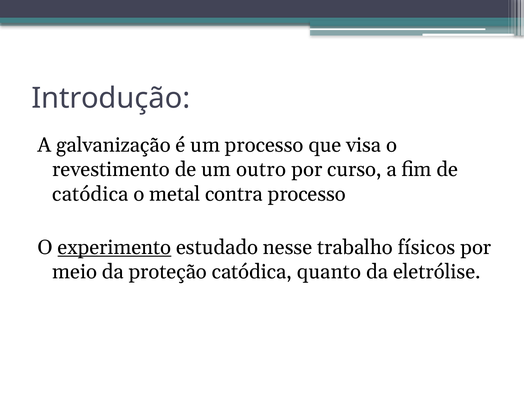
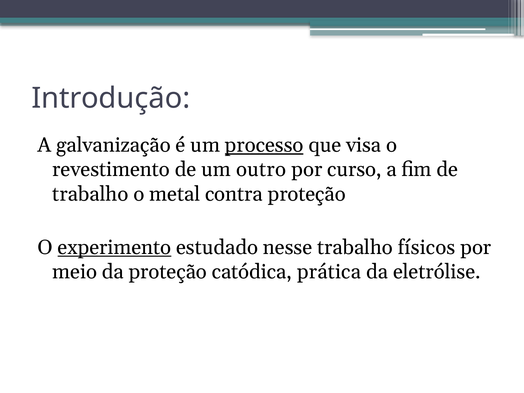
processo at (264, 145) underline: none -> present
catódica at (90, 194): catódica -> trabalho
contra processo: processo -> proteção
quanto: quanto -> prática
